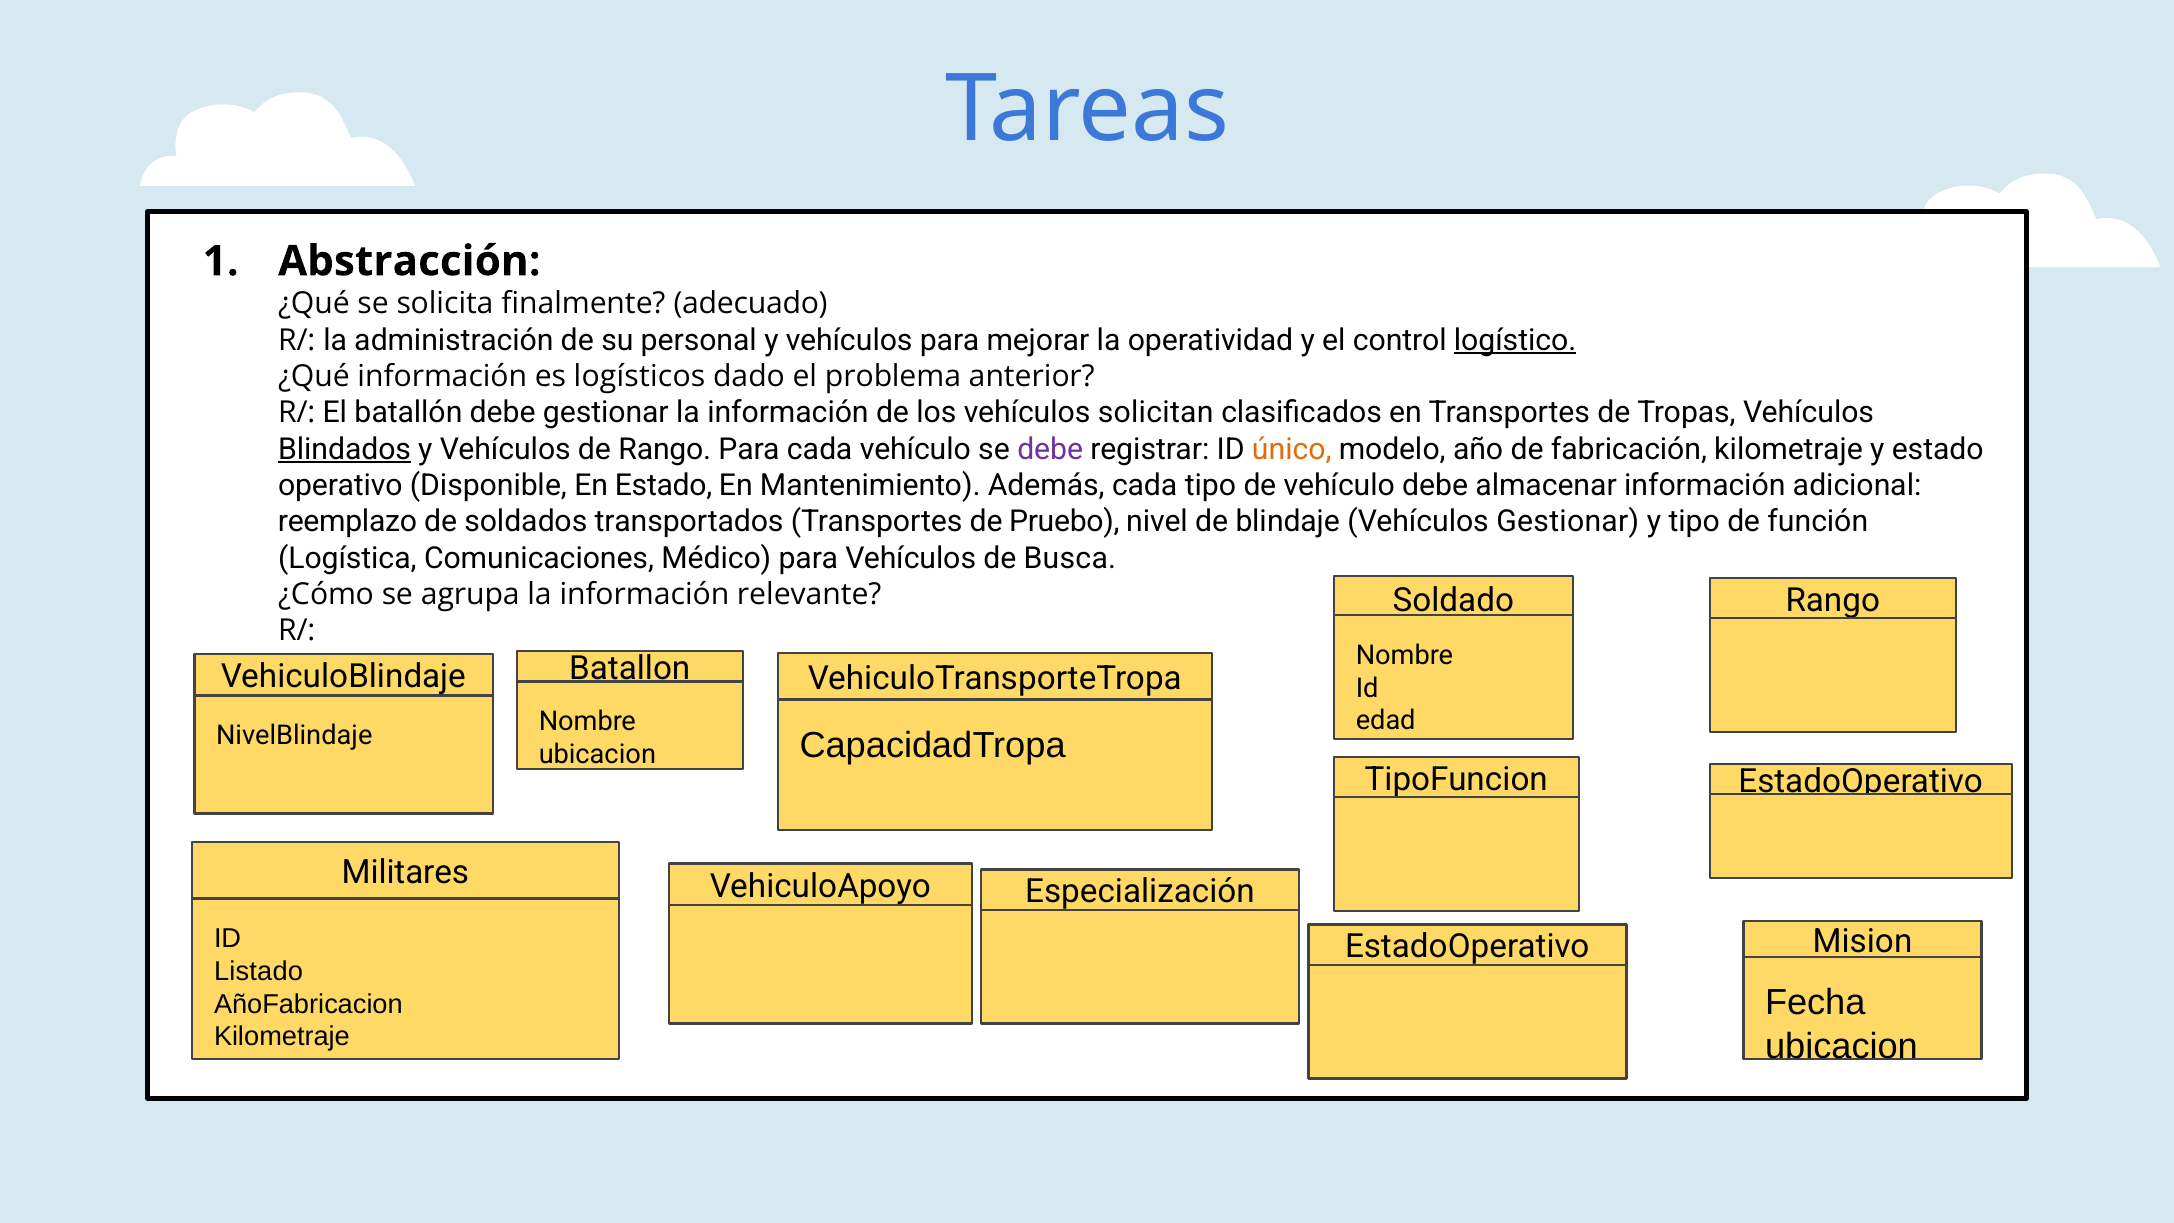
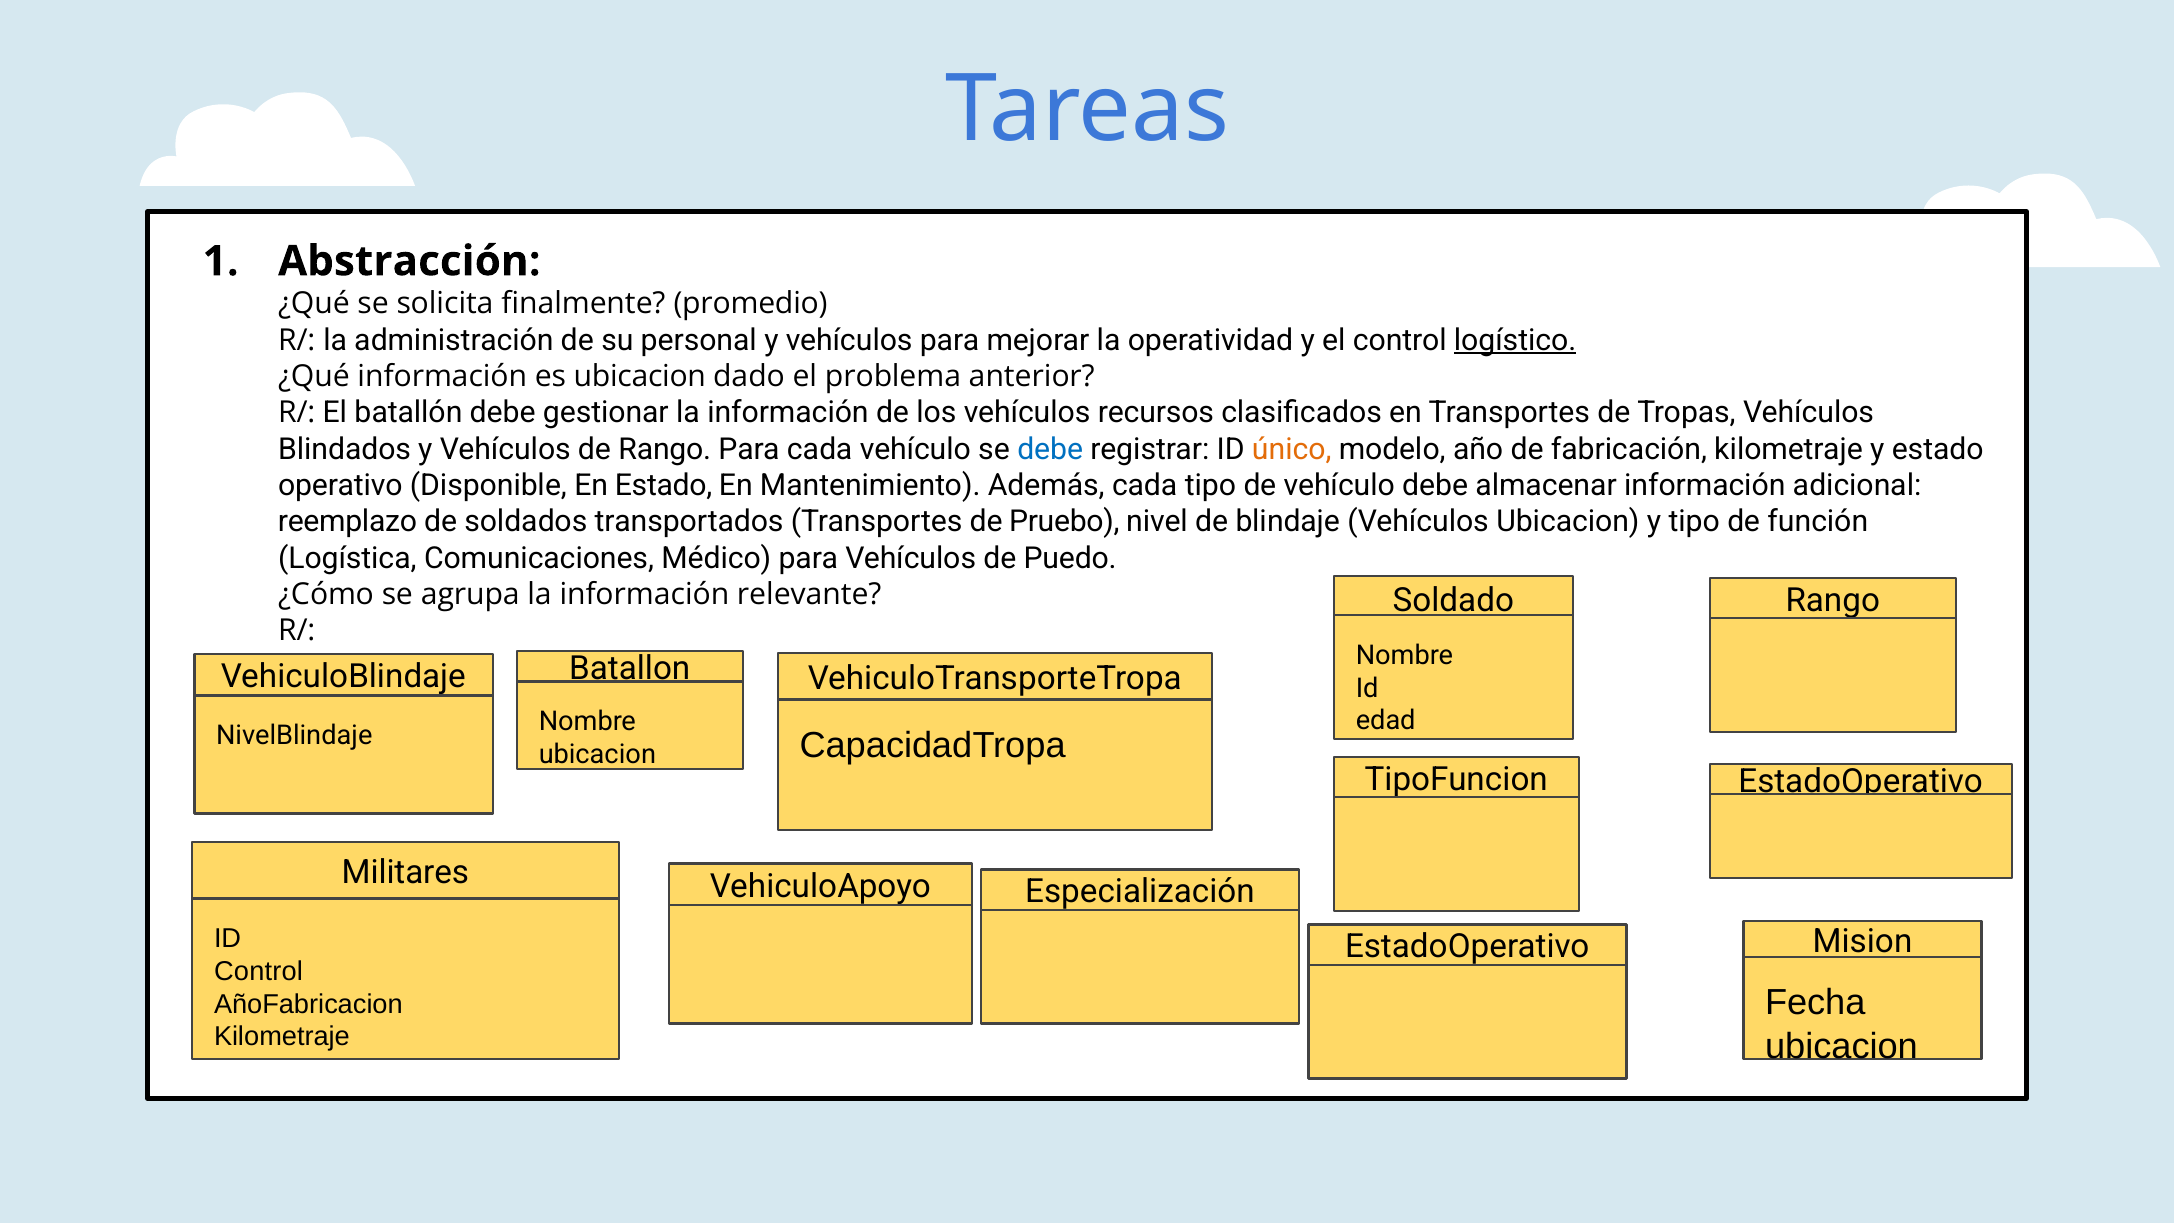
adecuado: adecuado -> promedio
es logísticos: logísticos -> ubicacion
solicitan: solicitan -> recursos
Blindados underline: present -> none
debe at (1050, 449) colour: purple -> blue
Vehículos Gestionar: Gestionar -> Ubicacion
Busca: Busca -> Puedo
Listado at (259, 971): Listado -> Control
